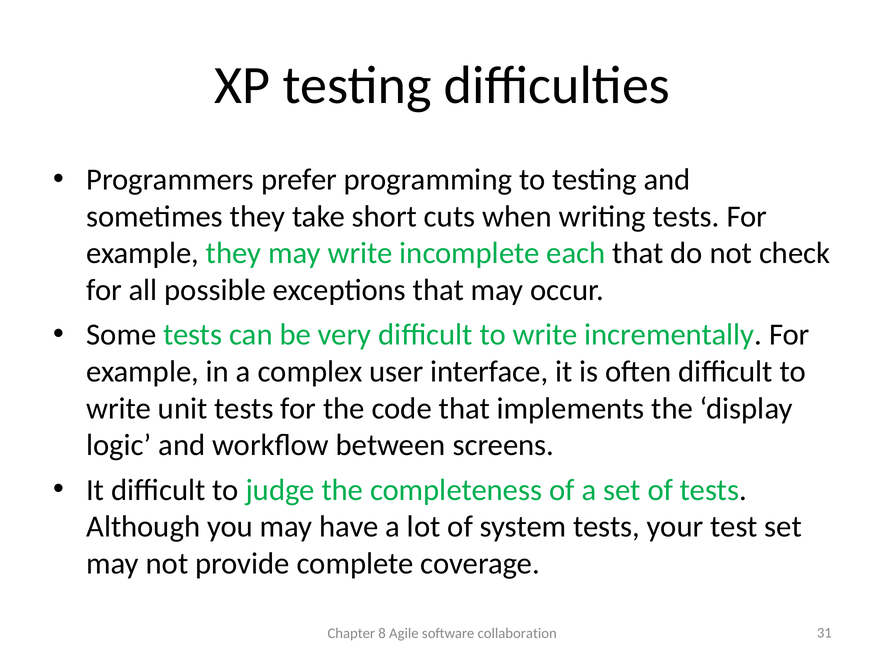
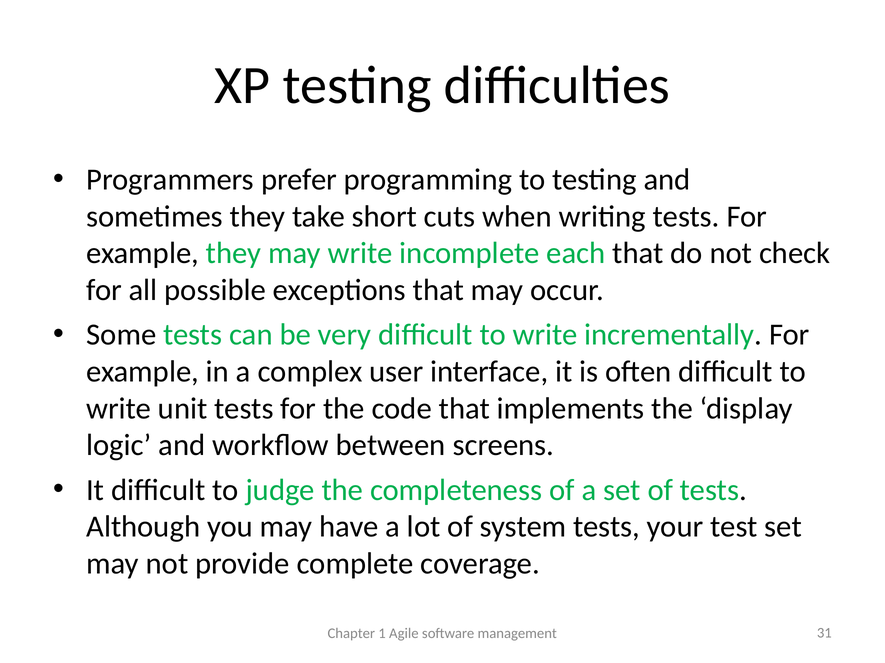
8: 8 -> 1
collaboration: collaboration -> management
